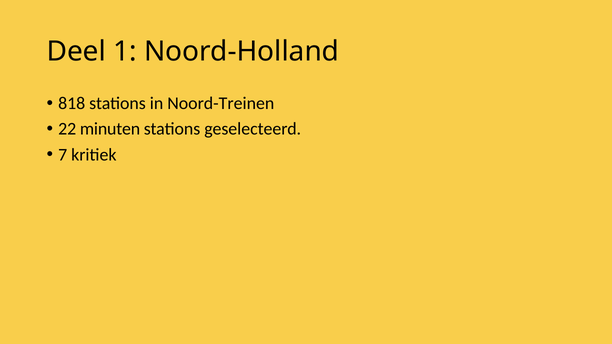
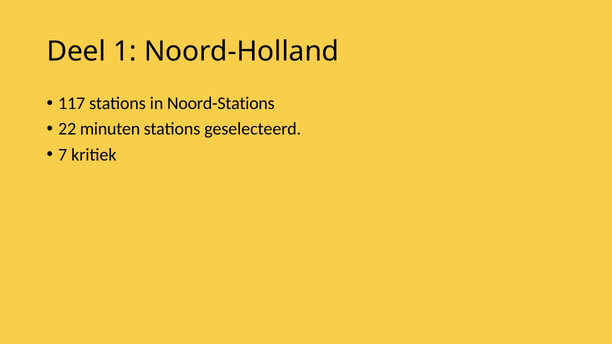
818: 818 -> 117
Noord-Treinen: Noord-Treinen -> Noord-Stations
